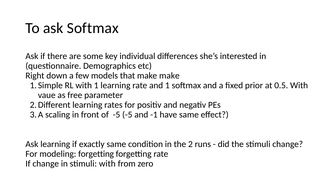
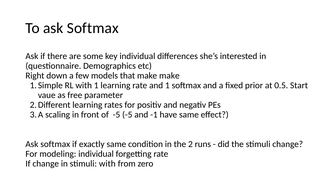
0.5 With: With -> Start
learning at (55, 144): learning -> softmax
modeling forgetting: forgetting -> individual
